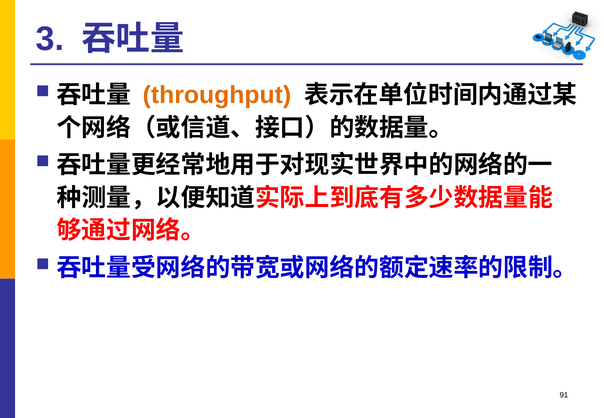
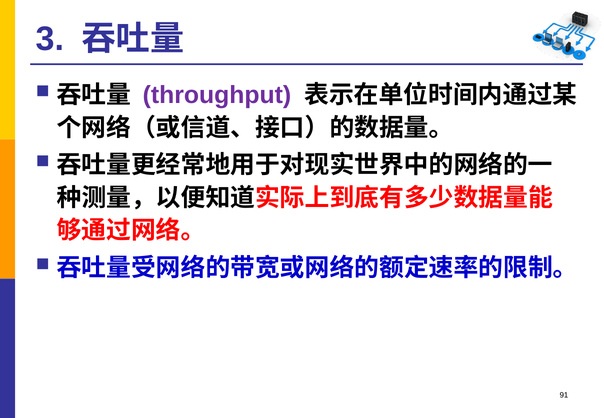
throughput colour: orange -> purple
